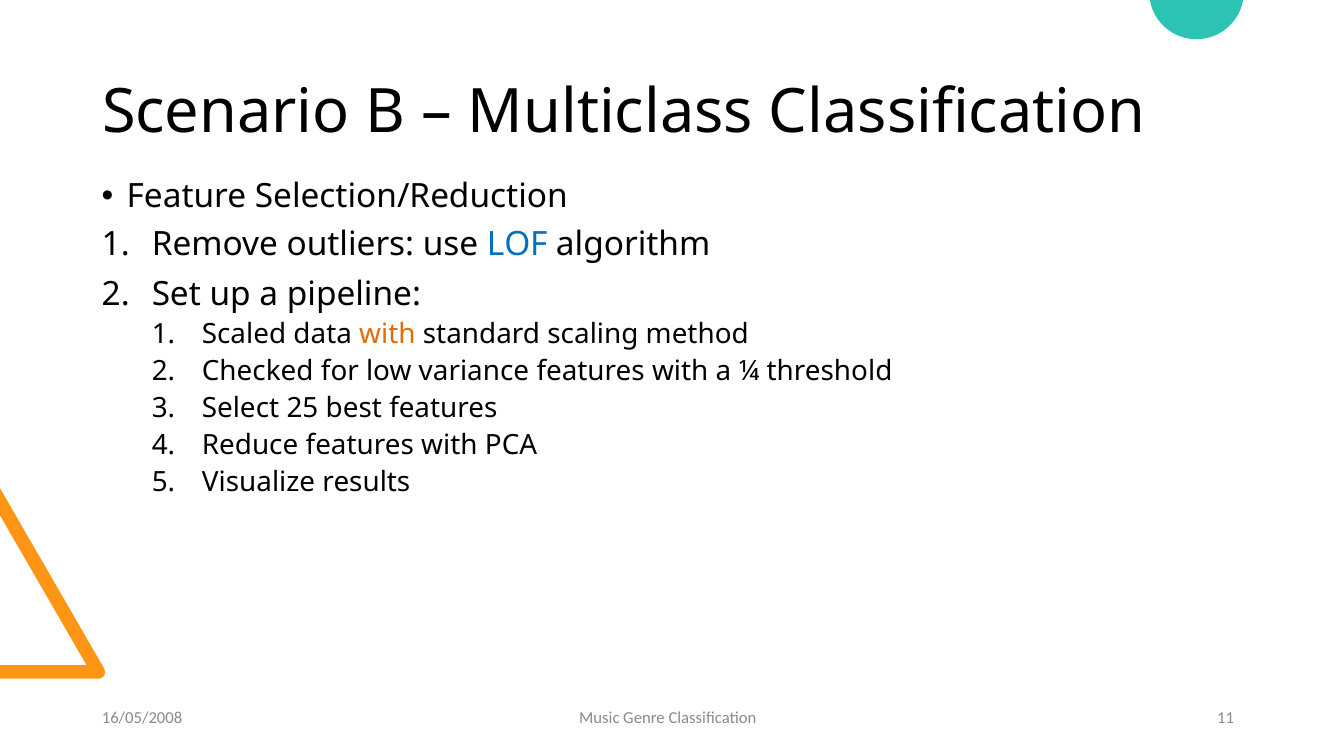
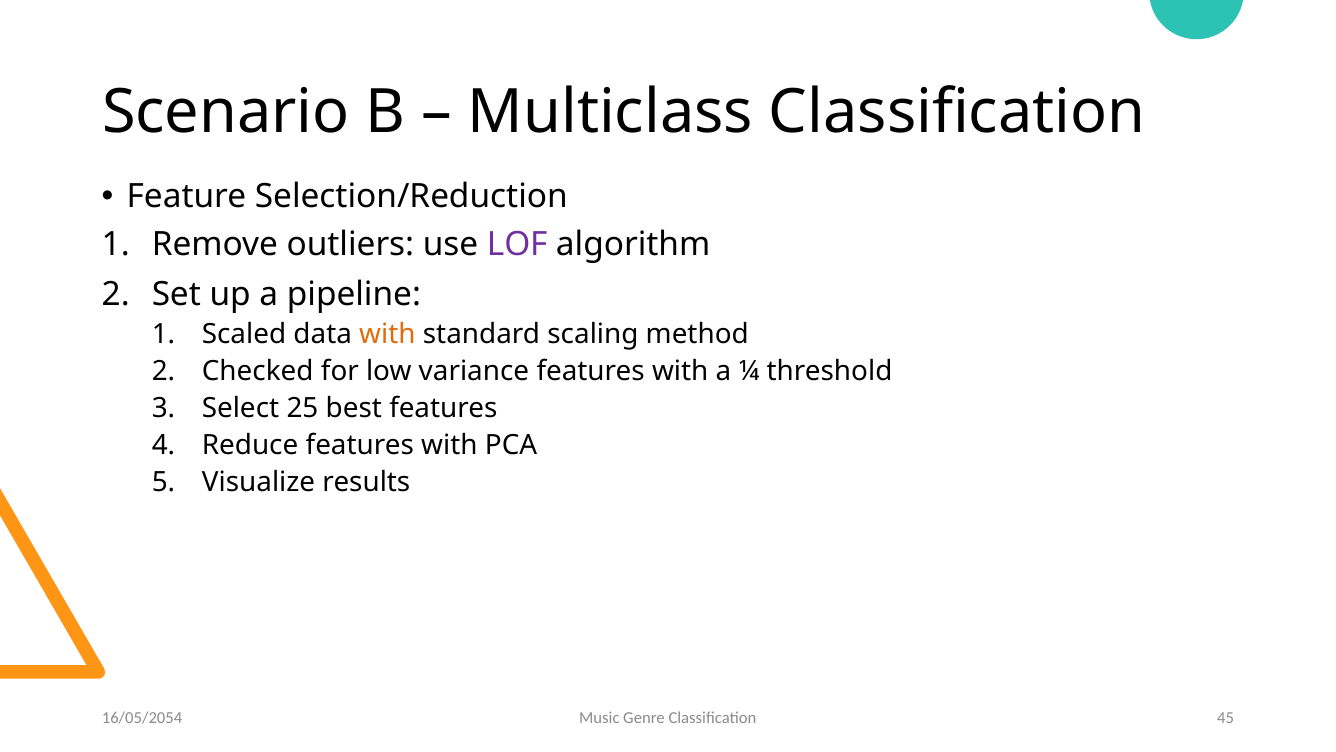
LOF colour: blue -> purple
16/05/2008: 16/05/2008 -> 16/05/2054
11: 11 -> 45
